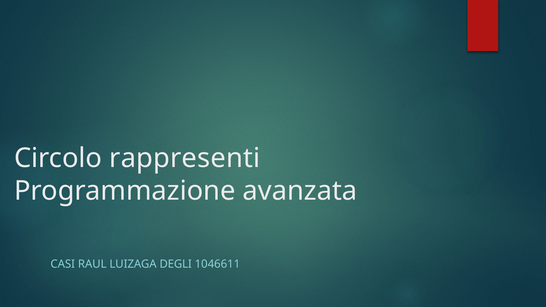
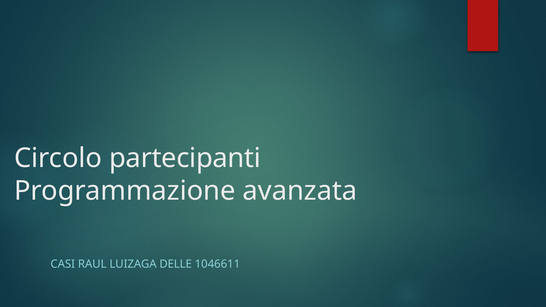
rappresenti: rappresenti -> partecipanti
DEGLI: DEGLI -> DELLE
